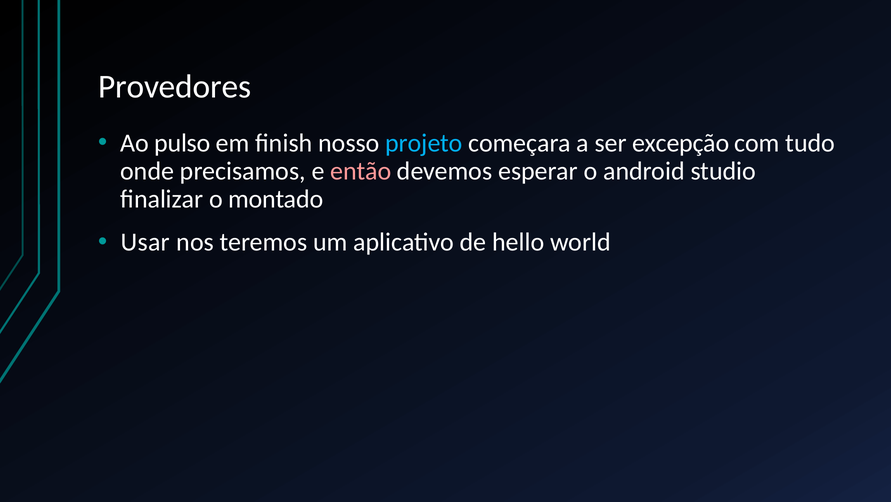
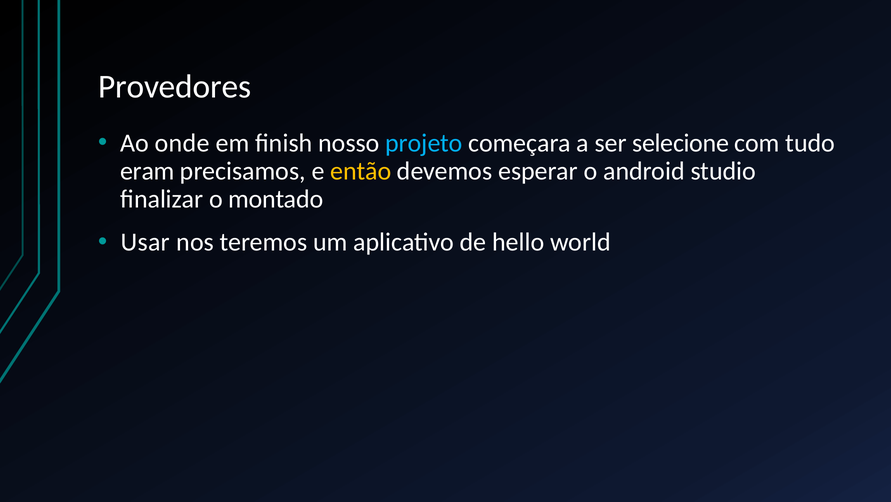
pulso: pulso -> onde
excepção: excepção -> selecione
onde: onde -> eram
então colour: pink -> yellow
